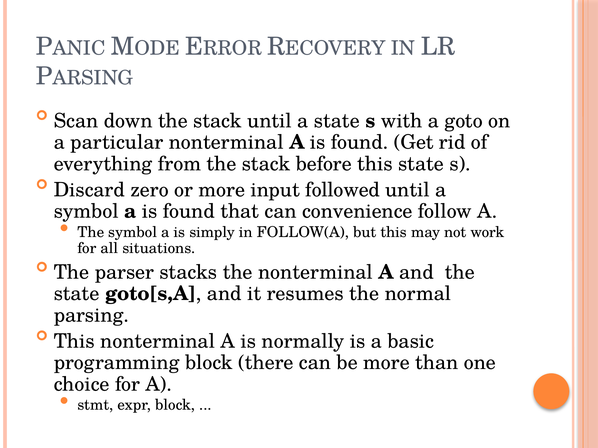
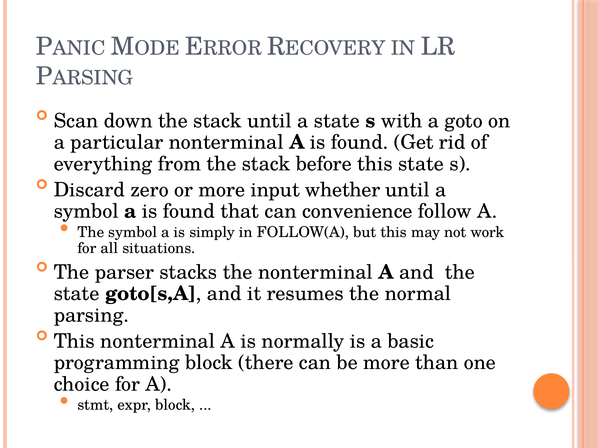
followed: followed -> whether
